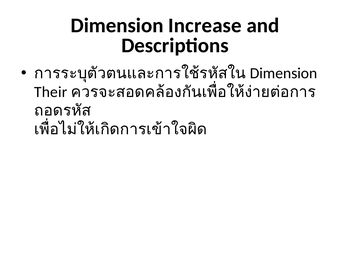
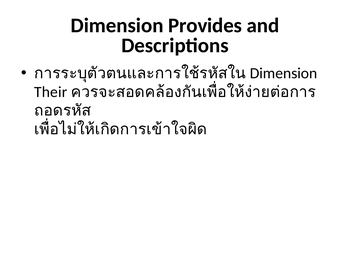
Increase: Increase -> Provides
